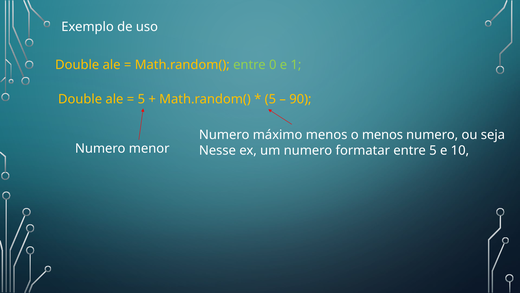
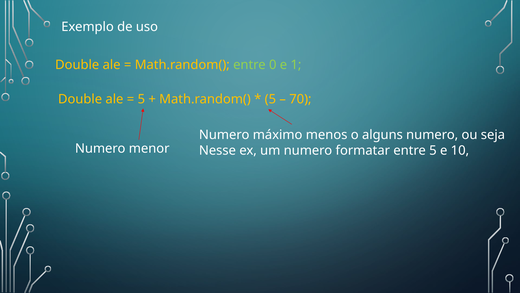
90: 90 -> 70
o menos: menos -> alguns
